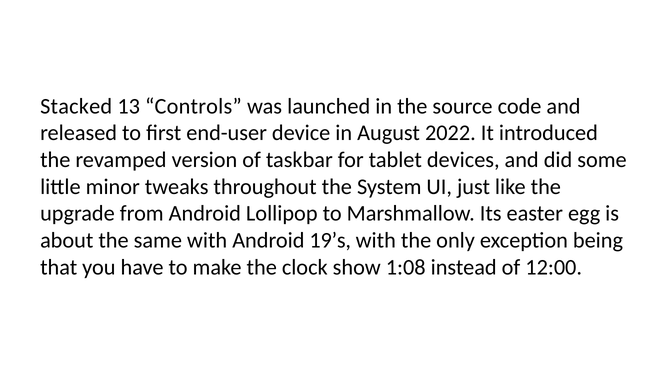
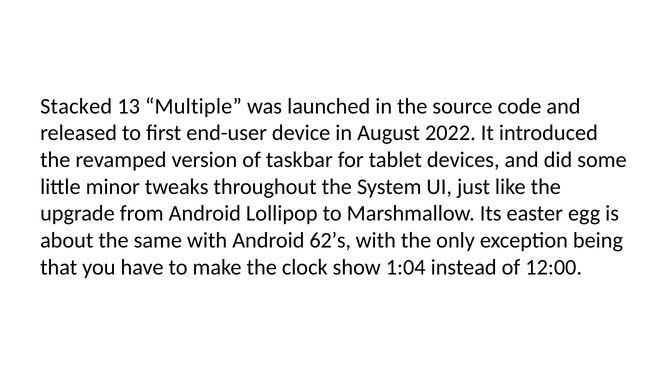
Controls: Controls -> Multiple
19’s: 19’s -> 62’s
1:08: 1:08 -> 1:04
